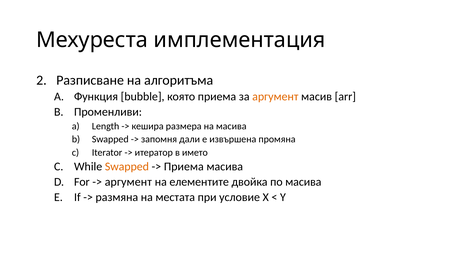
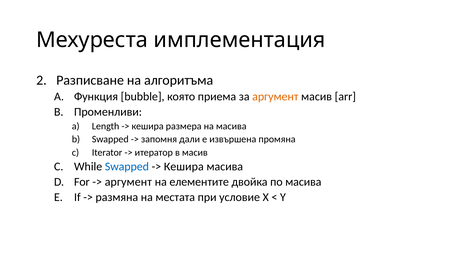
в името: името -> масив
Swapped at (127, 167) colour: orange -> blue
Приема at (184, 167): Приема -> Кешира
